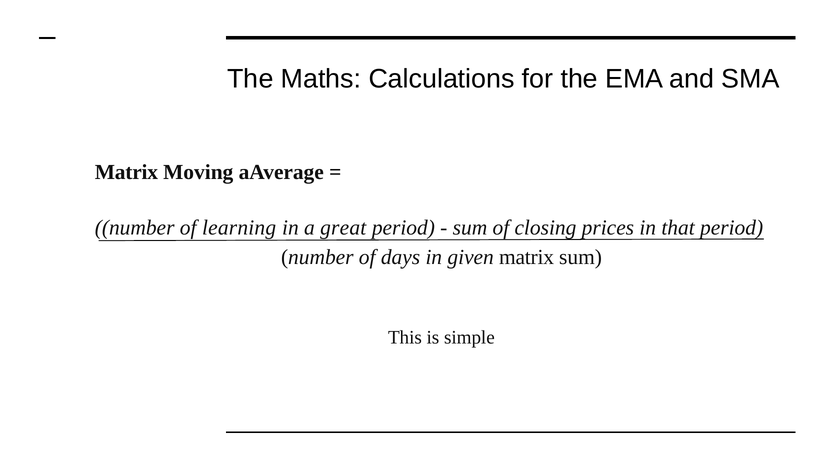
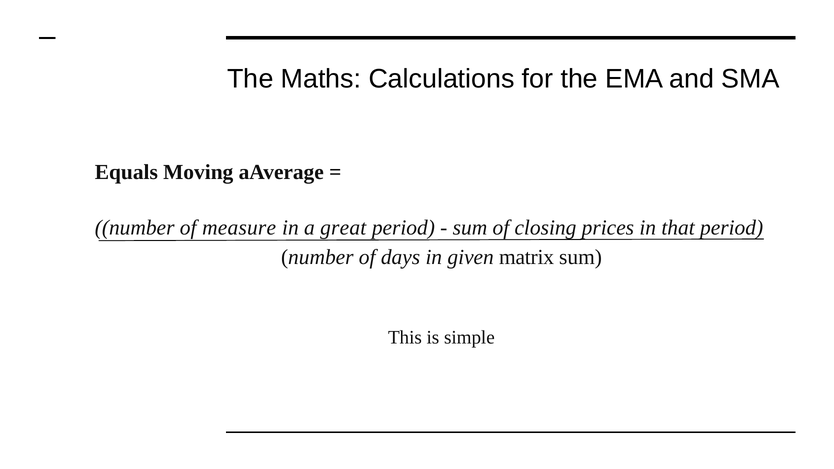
Matrix at (126, 172): Matrix -> Equals
learning: learning -> measure
